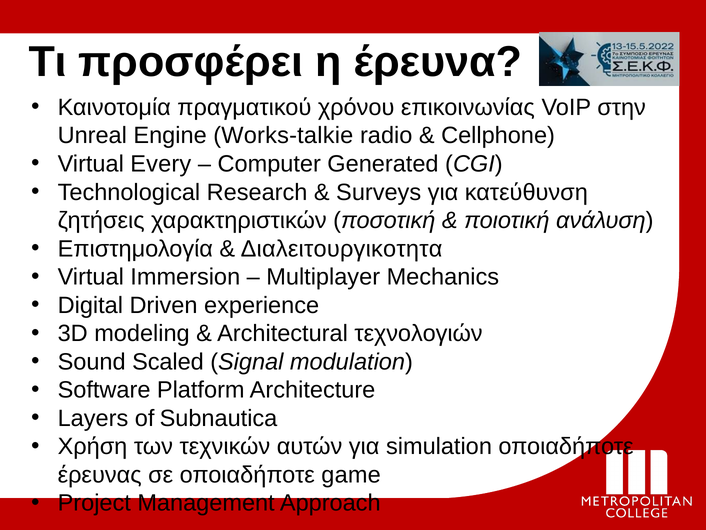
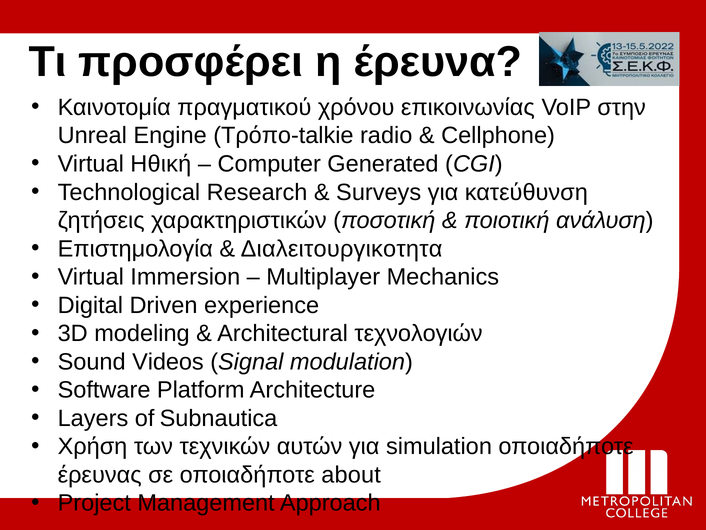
Works-talkie: Works-talkie -> Τρόπο-talkie
Every: Every -> Ηθική
Scaled: Scaled -> Videos
game: game -> about
